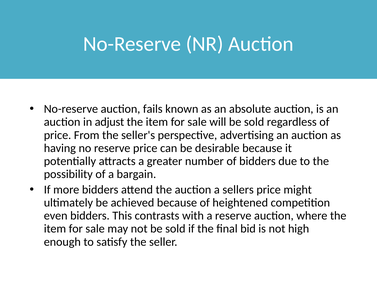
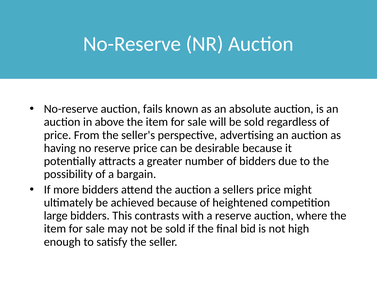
adjust: adjust -> above
even: even -> large
